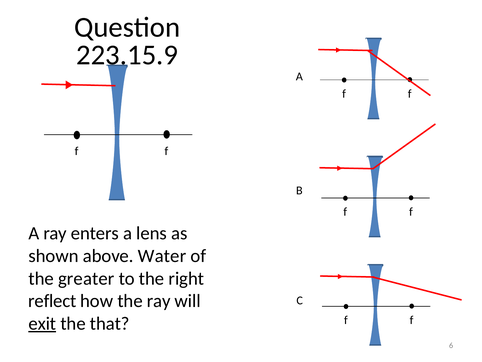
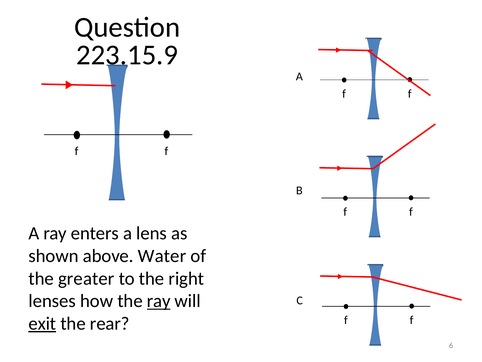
reflect: reflect -> lenses
ray at (159, 301) underline: none -> present
that: that -> rear
